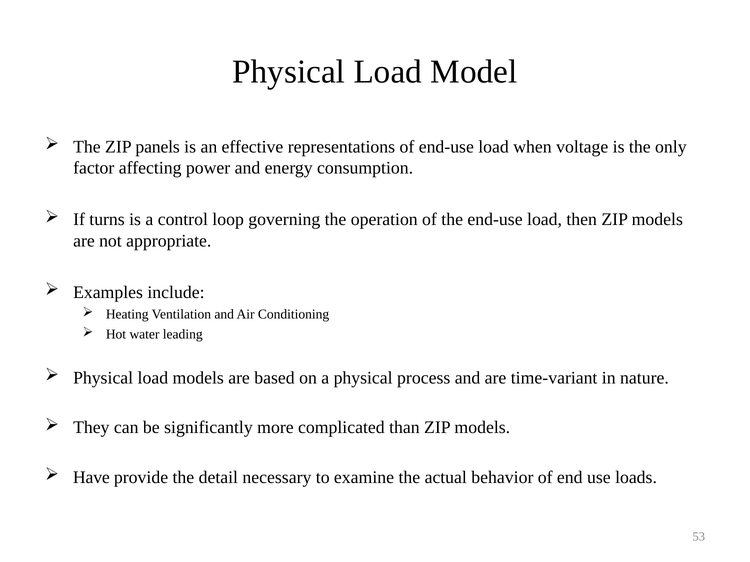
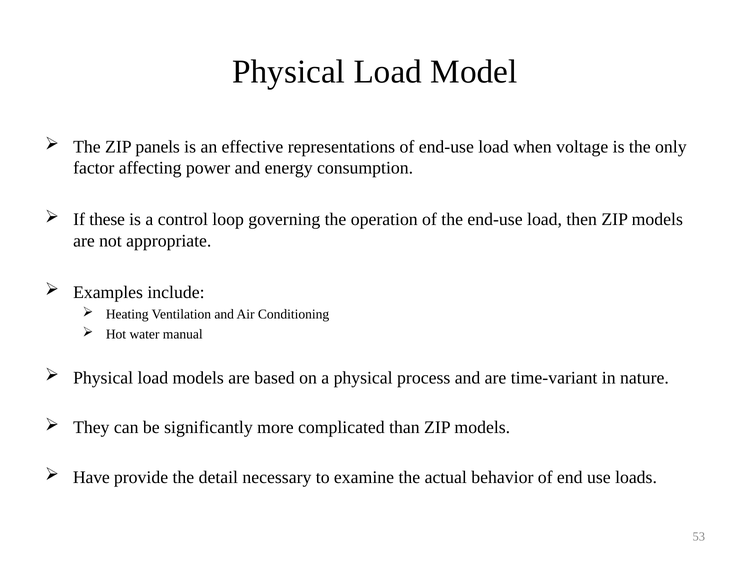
turns: turns -> these
leading: leading -> manual
